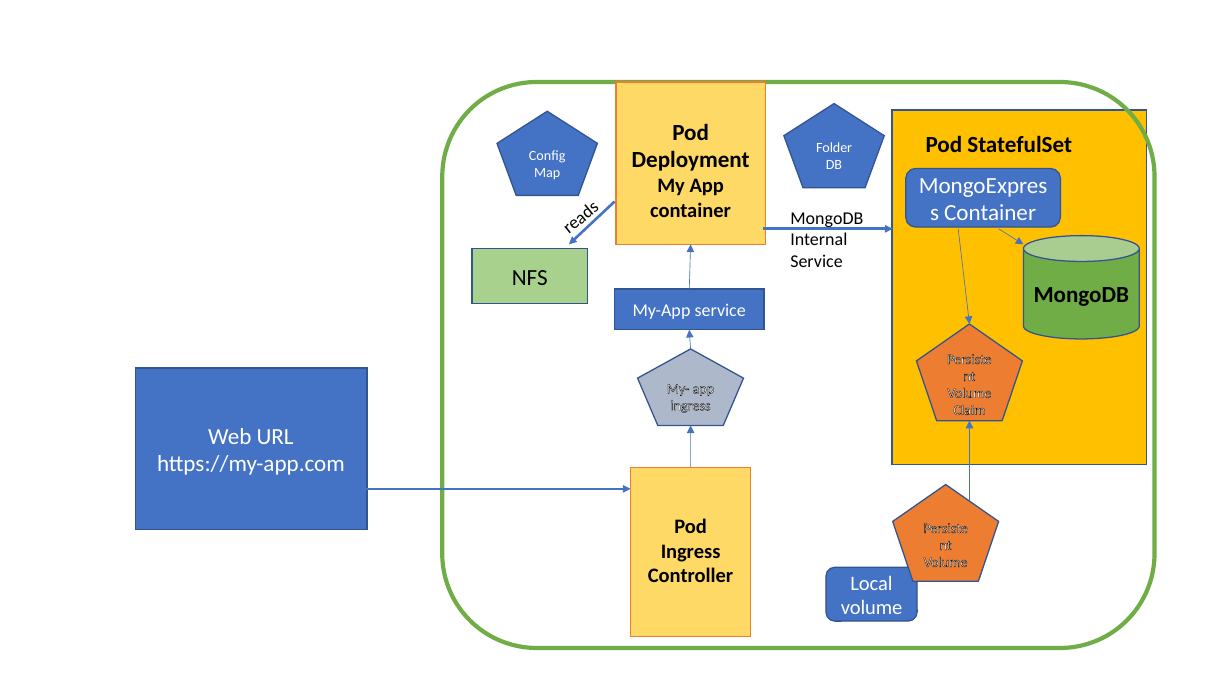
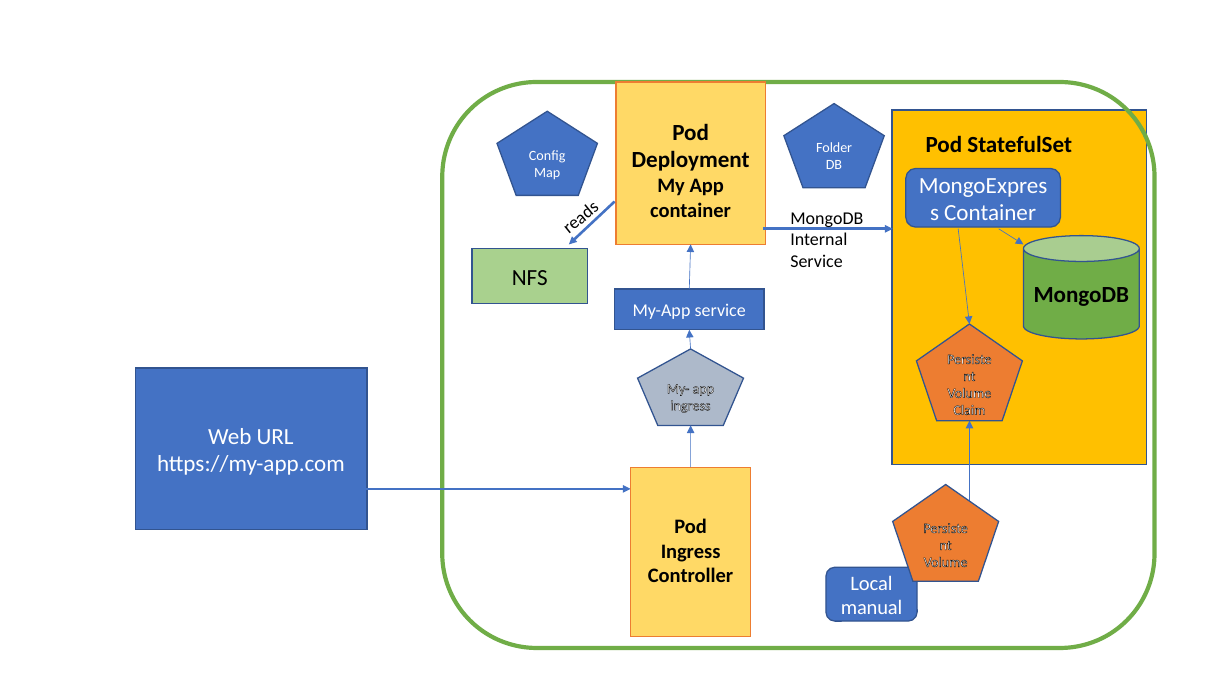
volume at (872, 608): volume -> manual
